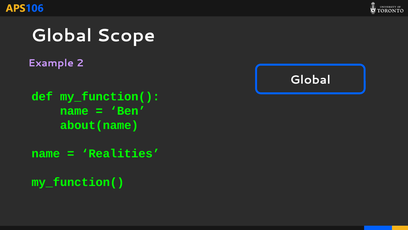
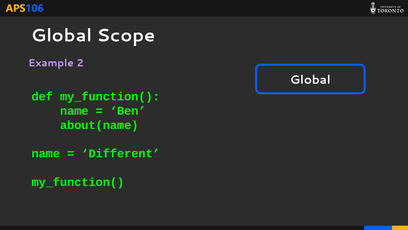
Realities: Realities -> Different
